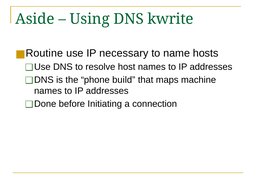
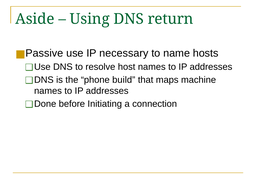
kwrite: kwrite -> return
Routine: Routine -> Passive
